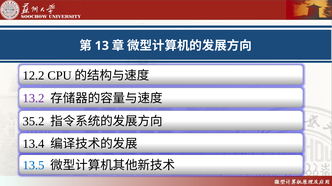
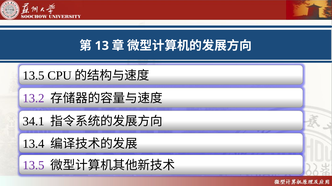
12.2 at (33, 76): 12.2 -> 13.5
35.2: 35.2 -> 34.1
13.5 at (33, 166) colour: blue -> purple
